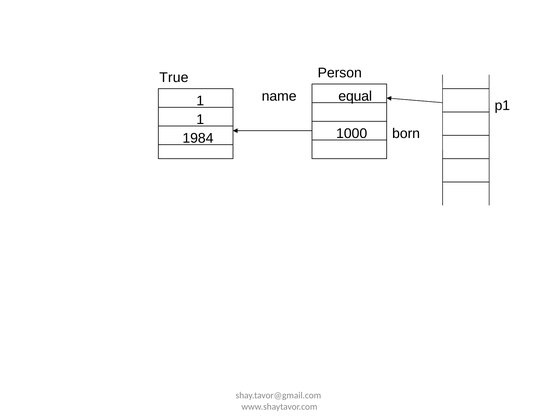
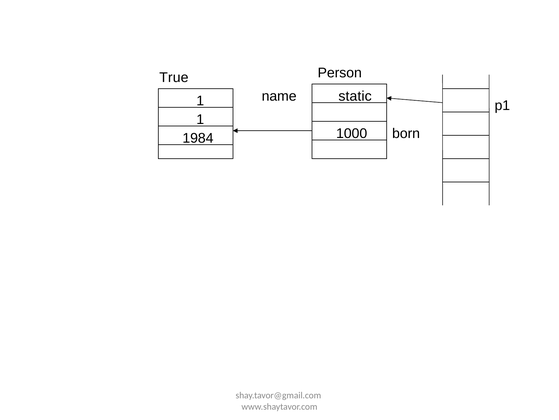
equal: equal -> static
